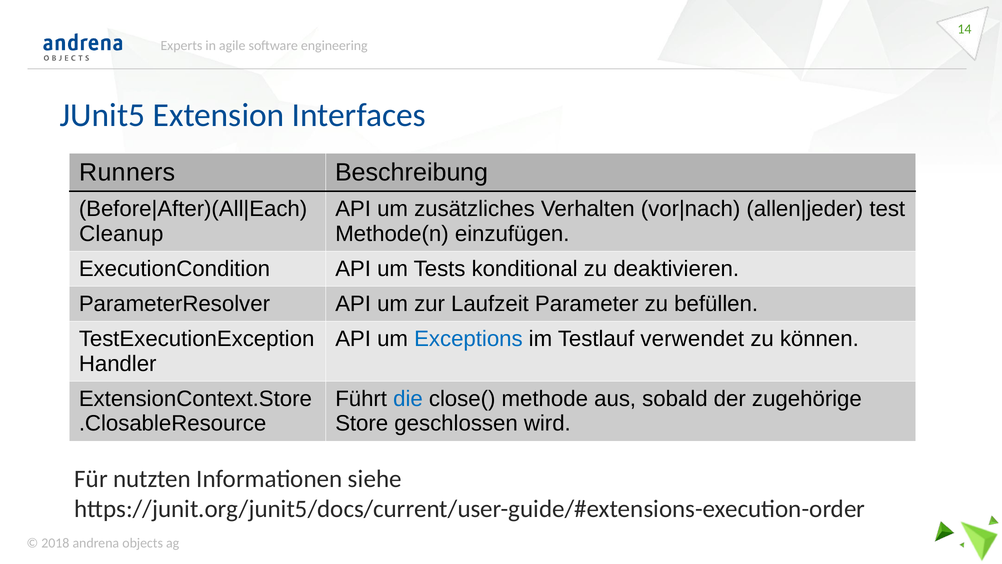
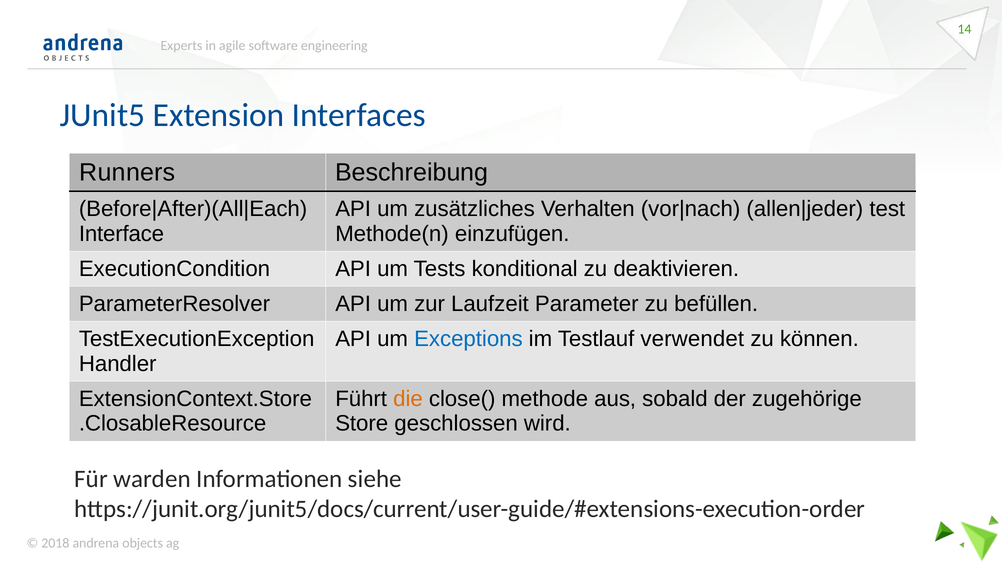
Cleanup: Cleanup -> Interface
die colour: blue -> orange
nutzten: nutzten -> warden
